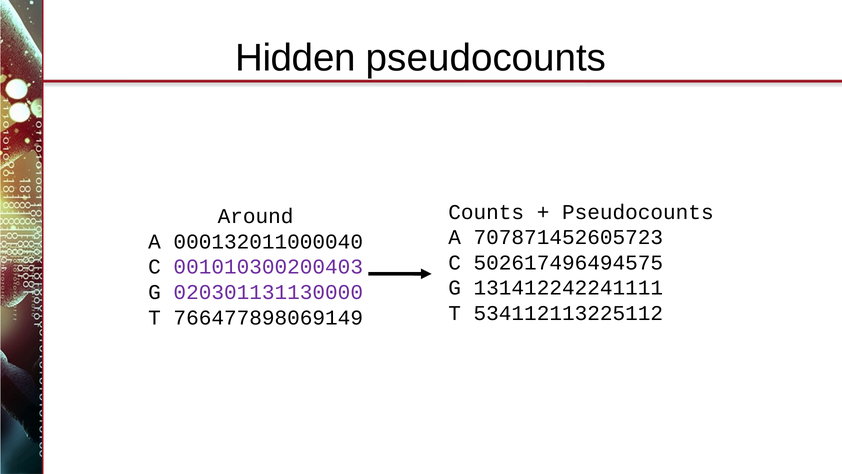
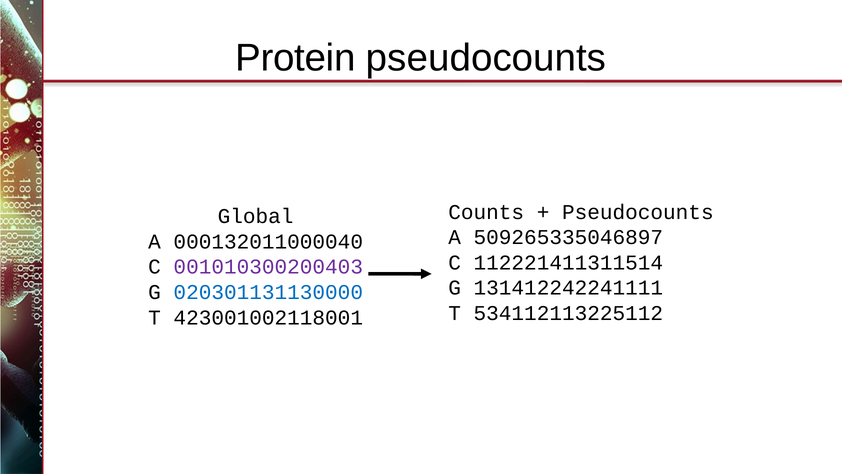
Hidden: Hidden -> Protein
Around: Around -> Global
707871452605723: 707871452605723 -> 509265335046897
502617496494575: 502617496494575 -> 112221411311514
020301131130000 colour: purple -> blue
766477898069149: 766477898069149 -> 423001002118001
